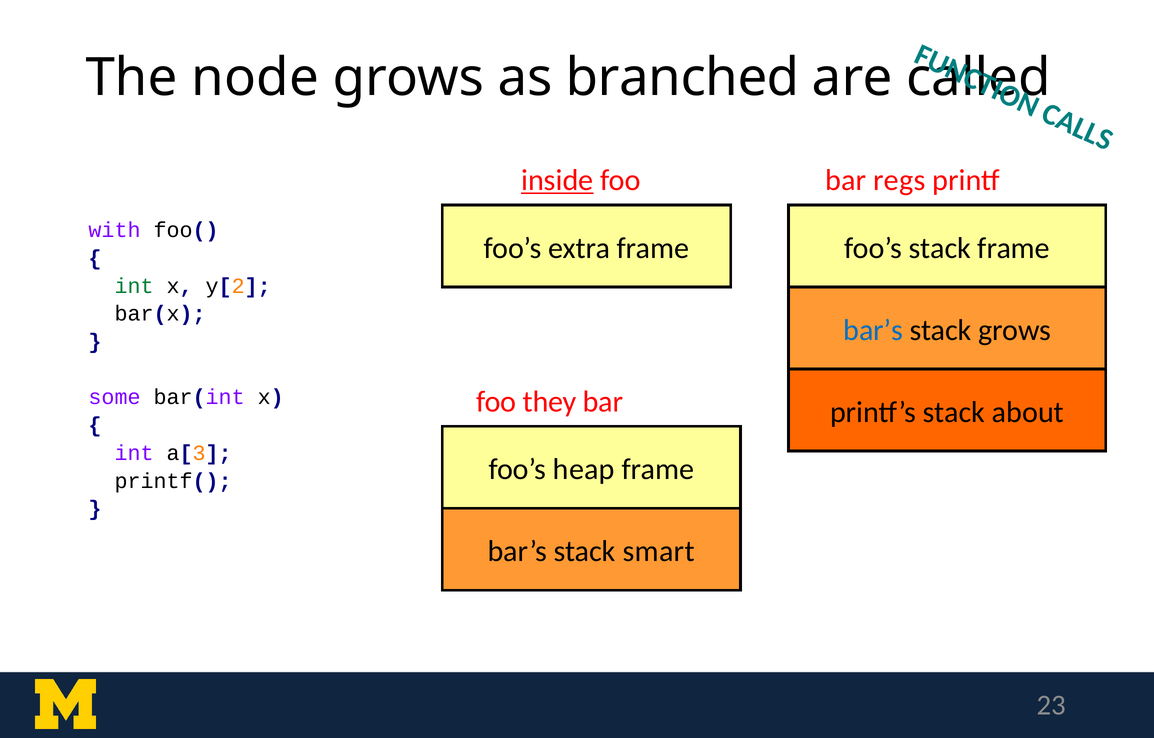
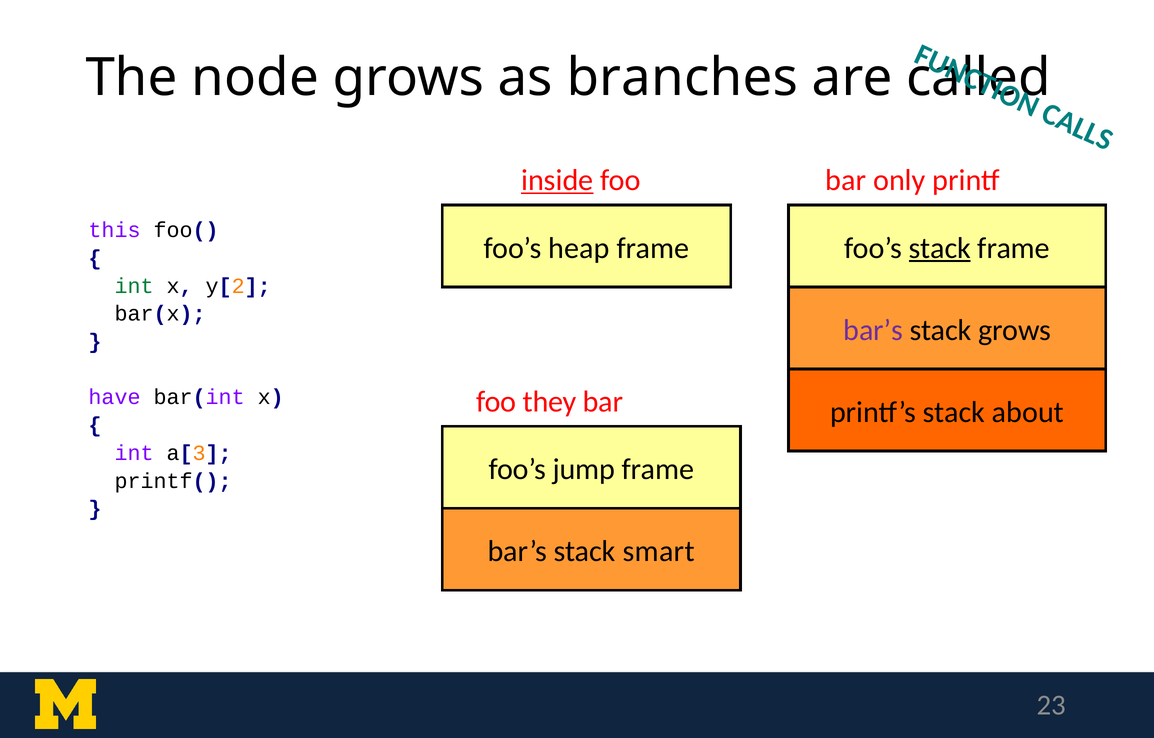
branched: branched -> branches
regs: regs -> only
with: with -> this
extra: extra -> heap
stack at (940, 248) underline: none -> present
bar’s at (873, 330) colour: blue -> purple
some: some -> have
heap: heap -> jump
